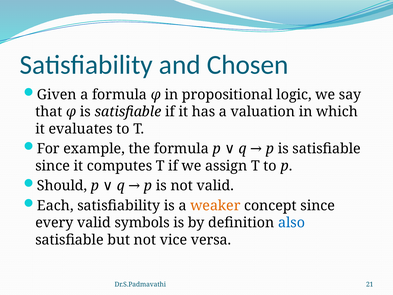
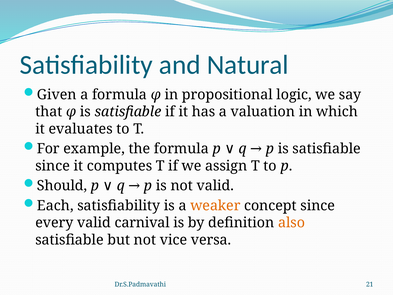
Chosen: Chosen -> Natural
symbols: symbols -> carnival
also colour: blue -> orange
